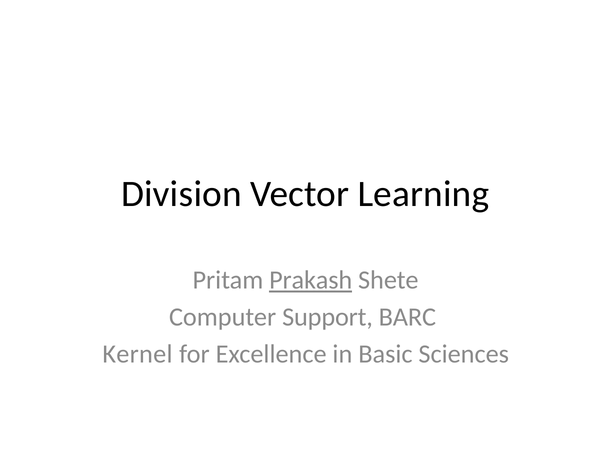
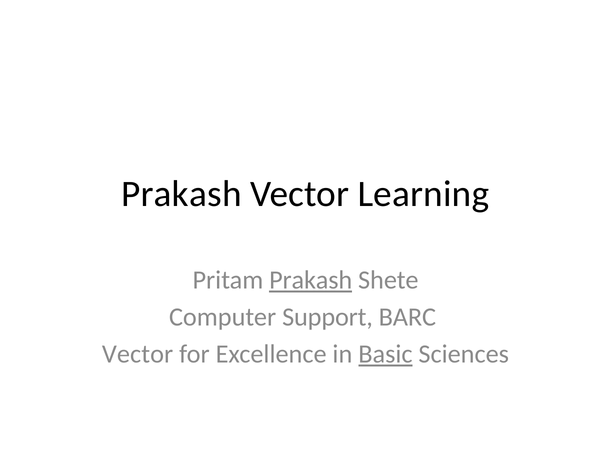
Division at (181, 194): Division -> Prakash
Kernel at (137, 354): Kernel -> Vector
Basic underline: none -> present
